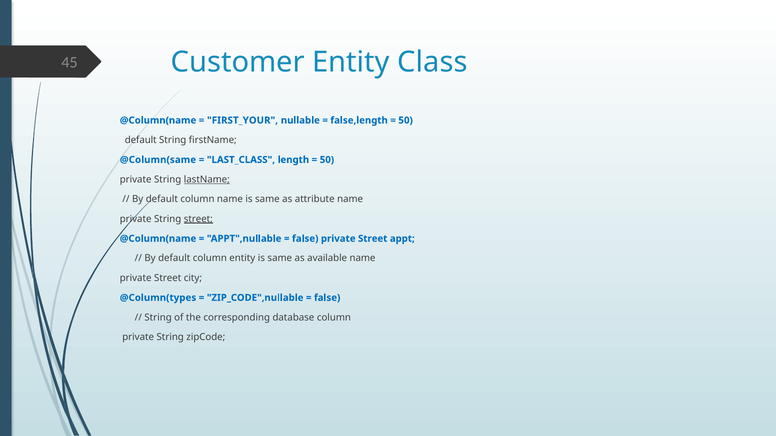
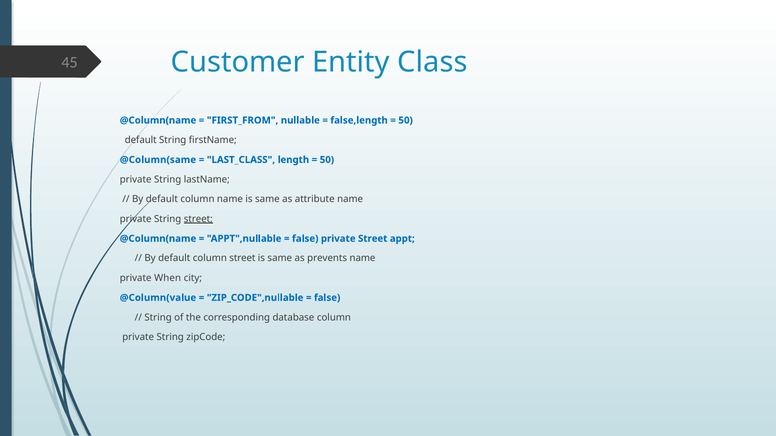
FIRST_YOUR: FIRST_YOUR -> FIRST_FROM
lastName underline: present -> none
column entity: entity -> street
available: available -> prevents
Street at (168, 278): Street -> When
@Column(types: @Column(types -> @Column(value
